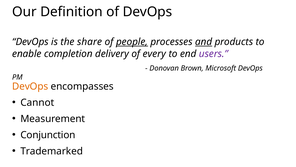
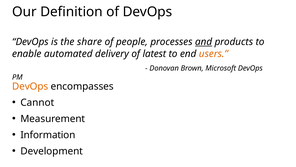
people underline: present -> none
completion: completion -> automated
every: every -> latest
users colour: purple -> orange
Conjunction: Conjunction -> Information
Trademarked: Trademarked -> Development
